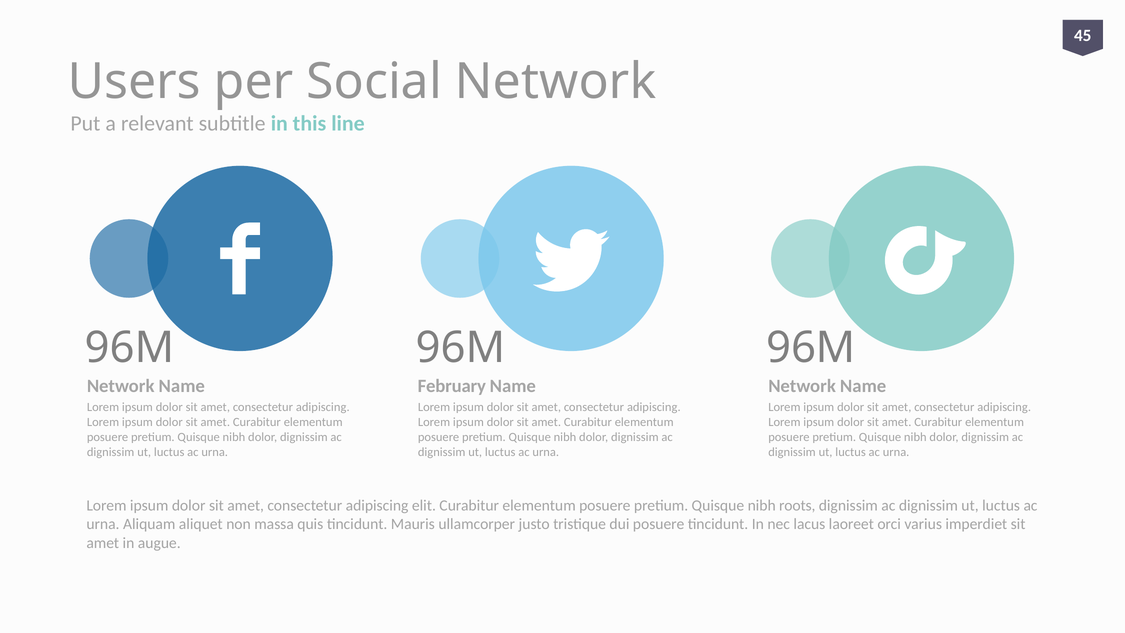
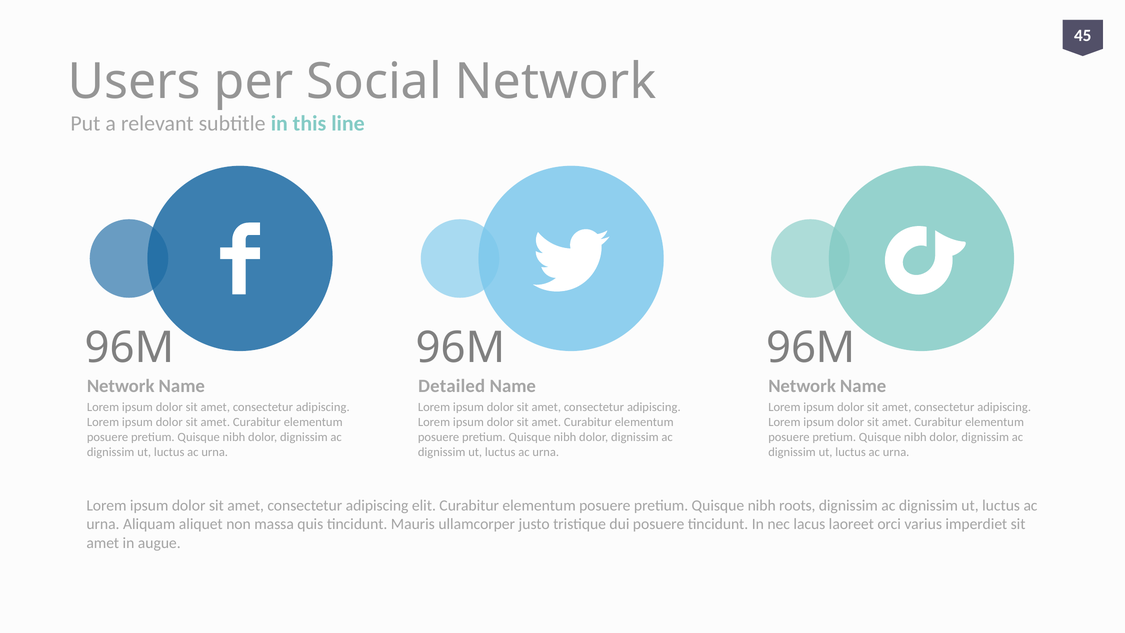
February: February -> Detailed
